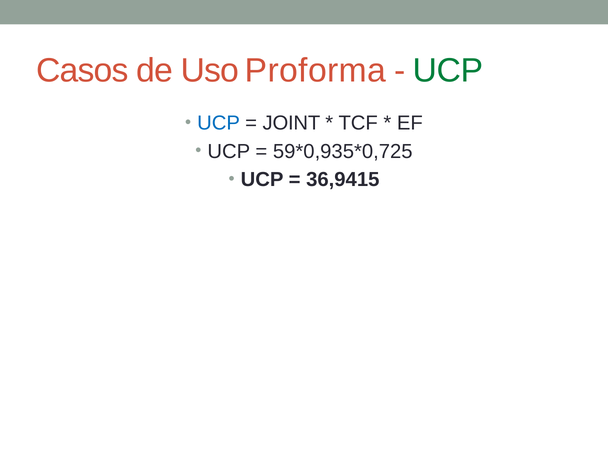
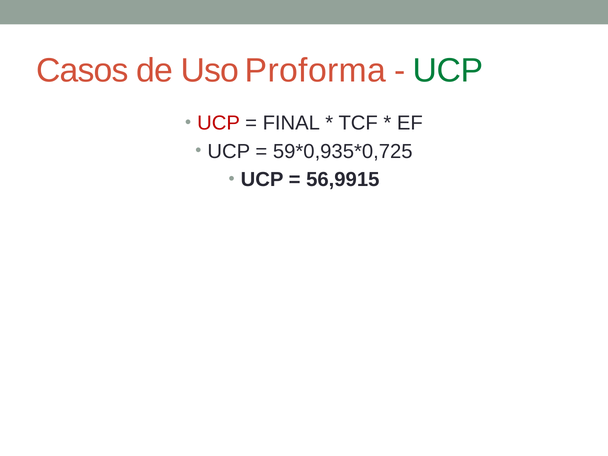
UCP at (219, 123) colour: blue -> red
JOINT: JOINT -> FINAL
36,9415: 36,9415 -> 56,9915
